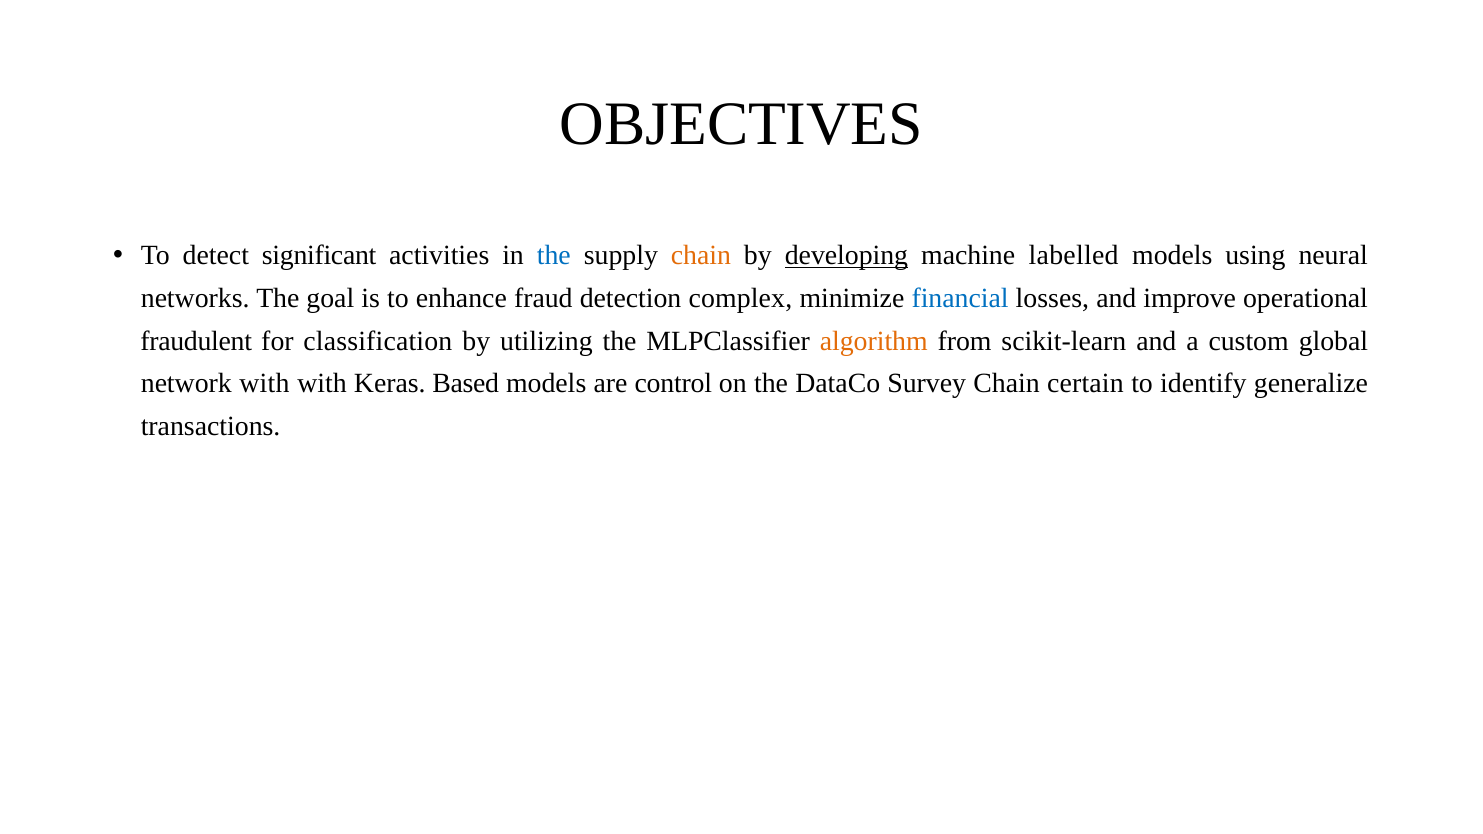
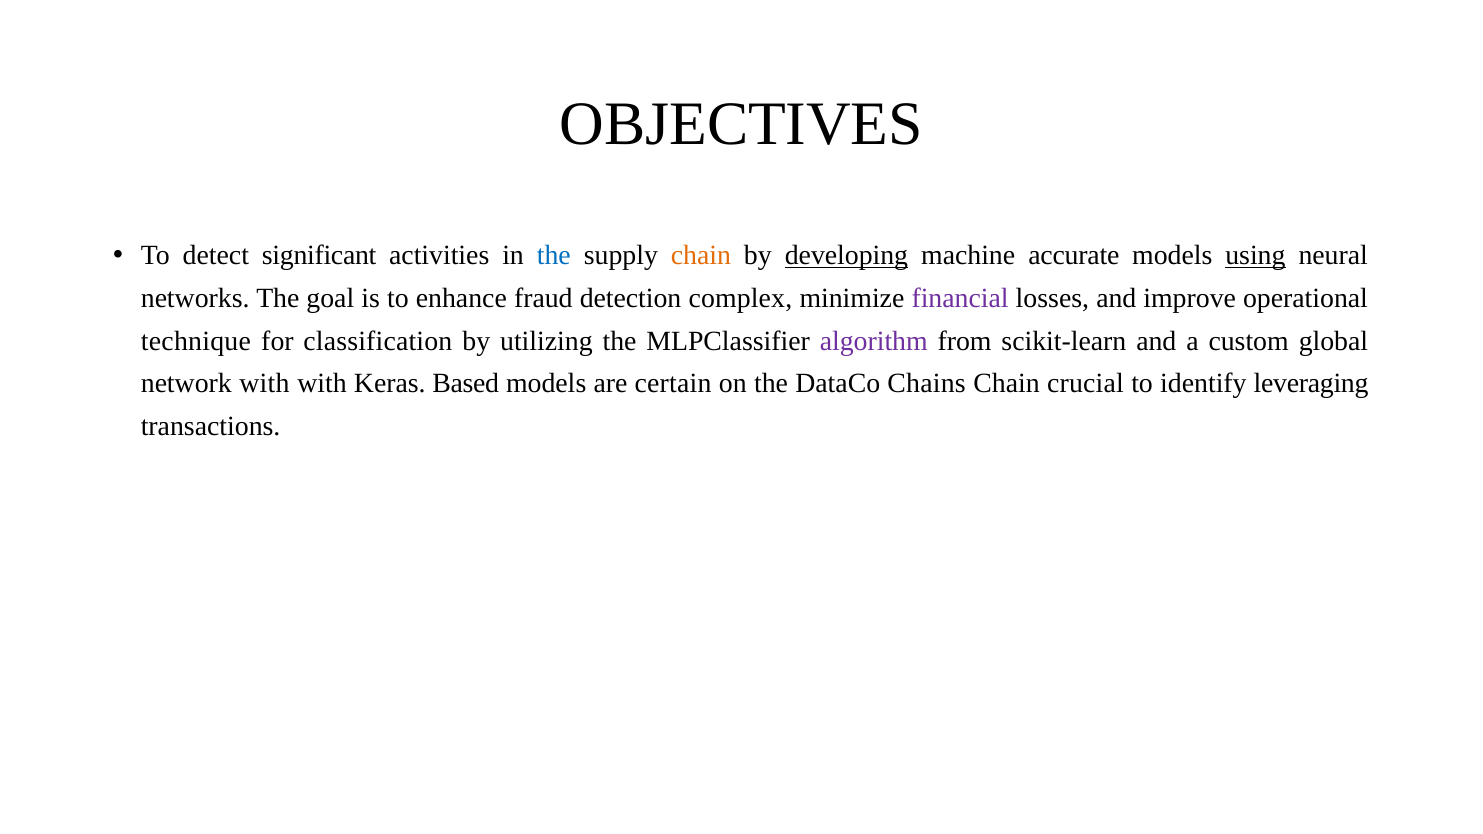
labelled: labelled -> accurate
using underline: none -> present
financial colour: blue -> purple
fraudulent: fraudulent -> technique
algorithm colour: orange -> purple
control: control -> certain
Survey: Survey -> Chains
certain: certain -> crucial
generalize: generalize -> leveraging
